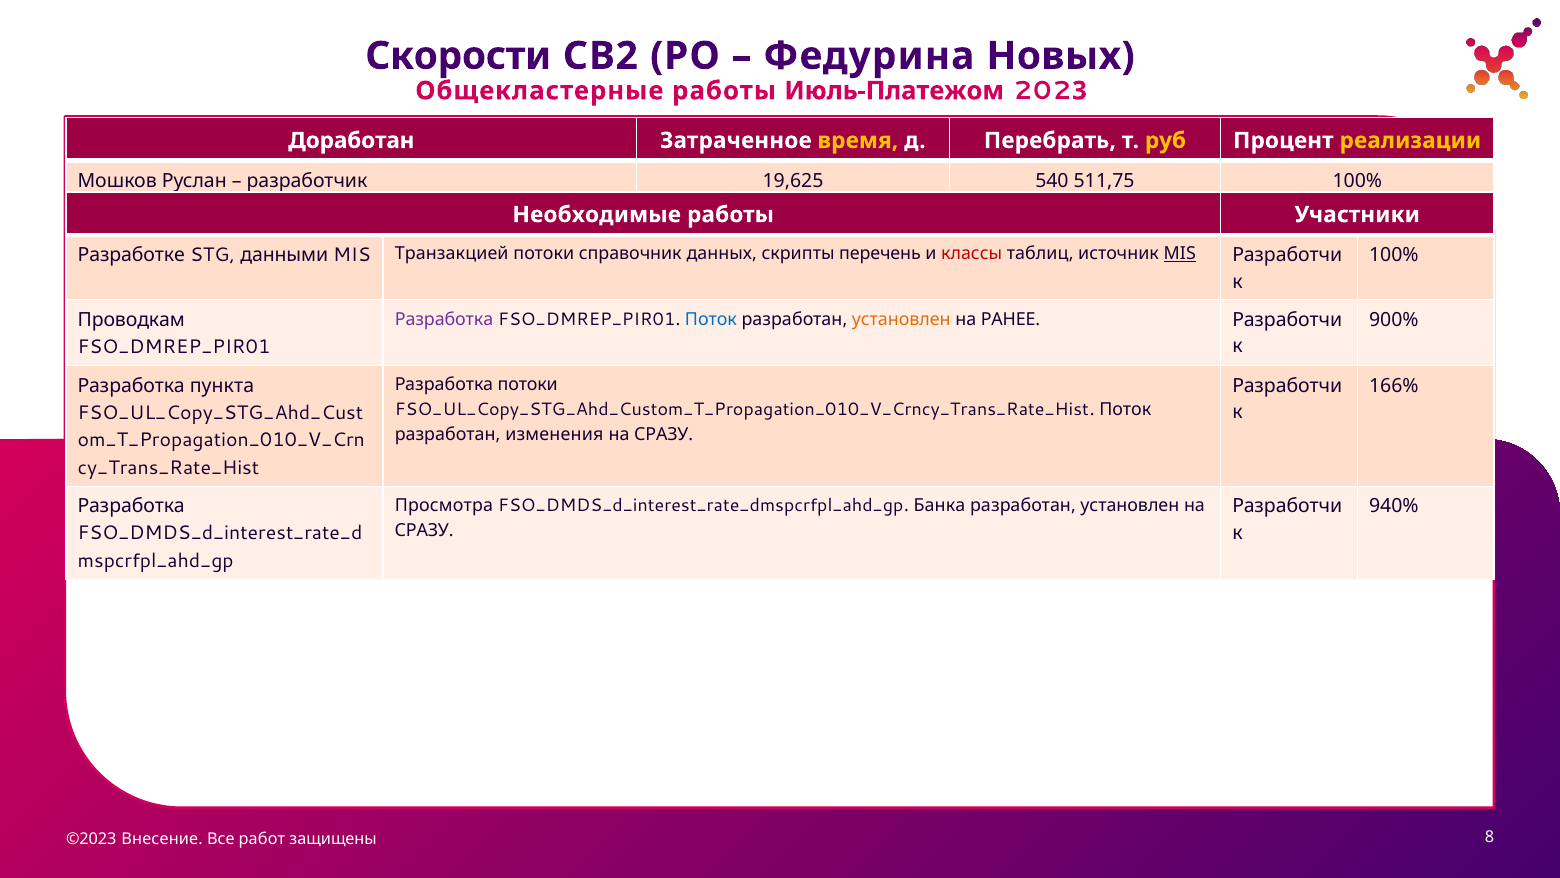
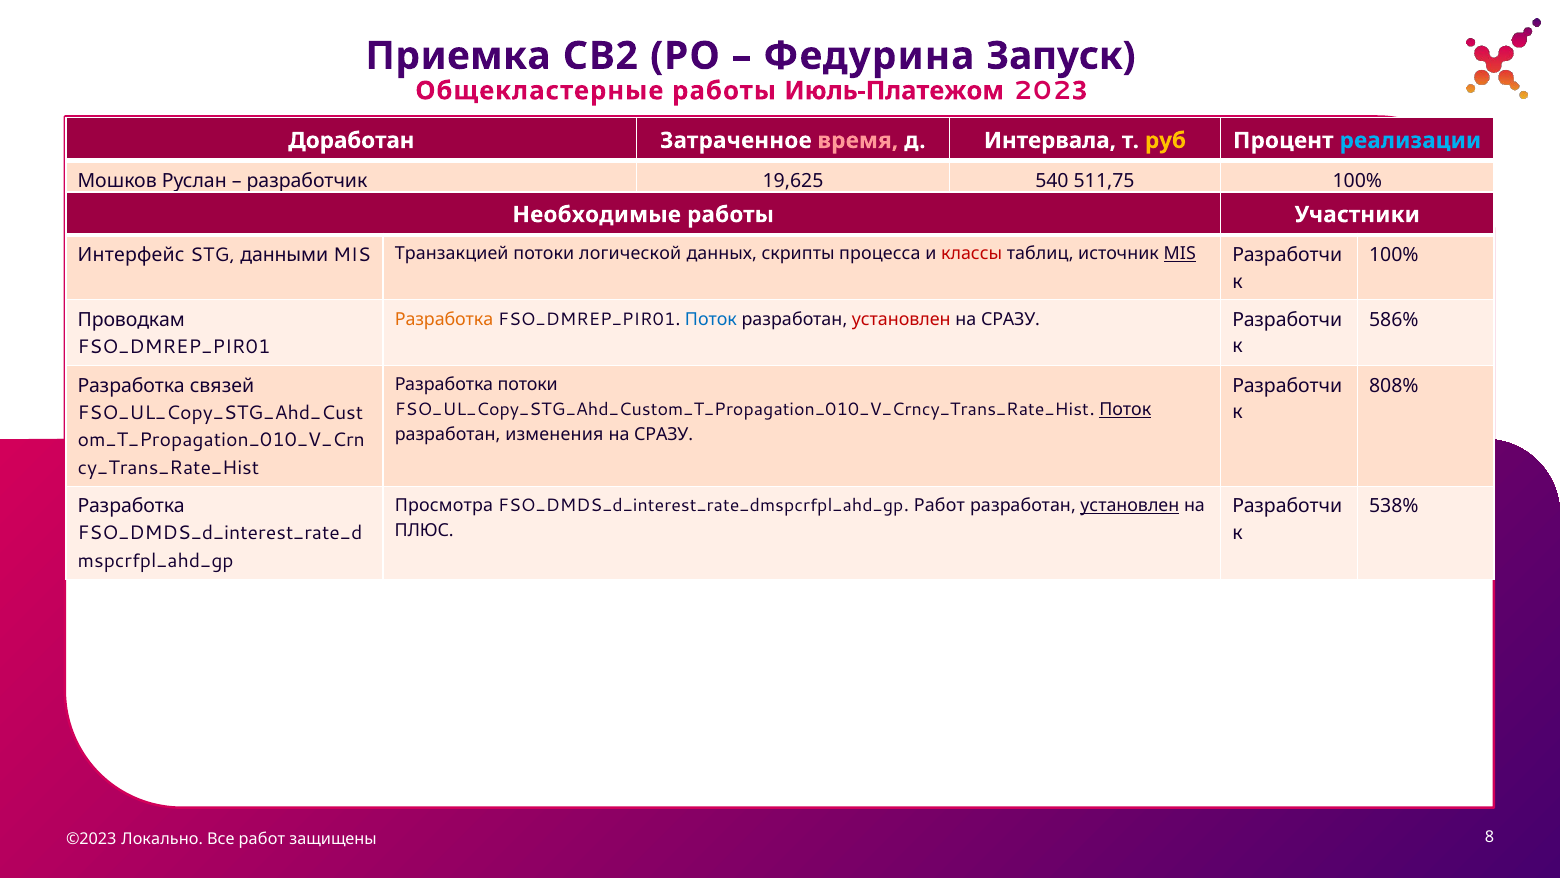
Скорости: Скорости -> Приемка
Новых: Новых -> Запуск
время colour: yellow -> pink
Перебрать: Перебрать -> Интервала
реализации colour: yellow -> light blue
Разработке: Разработке -> Интерфейс
справочник: справочник -> логической
перечень: перечень -> процесса
Разработка at (444, 319) colour: purple -> orange
установлен at (901, 319) colour: orange -> red
РАНЕЕ at (1010, 319): РАНЕЕ -> СРАЗУ
900%: 900% -> 586%
пункта: пункта -> связей
166%: 166% -> 808%
Поток at (1125, 409) underline: none -> present
Банка at (939, 506): Банка -> Работ
установлен at (1130, 506) underline: none -> present
940%: 940% -> 538%
СРАЗУ at (424, 531): СРАЗУ -> ПЛЮС
Внесение: Внесение -> Локально
